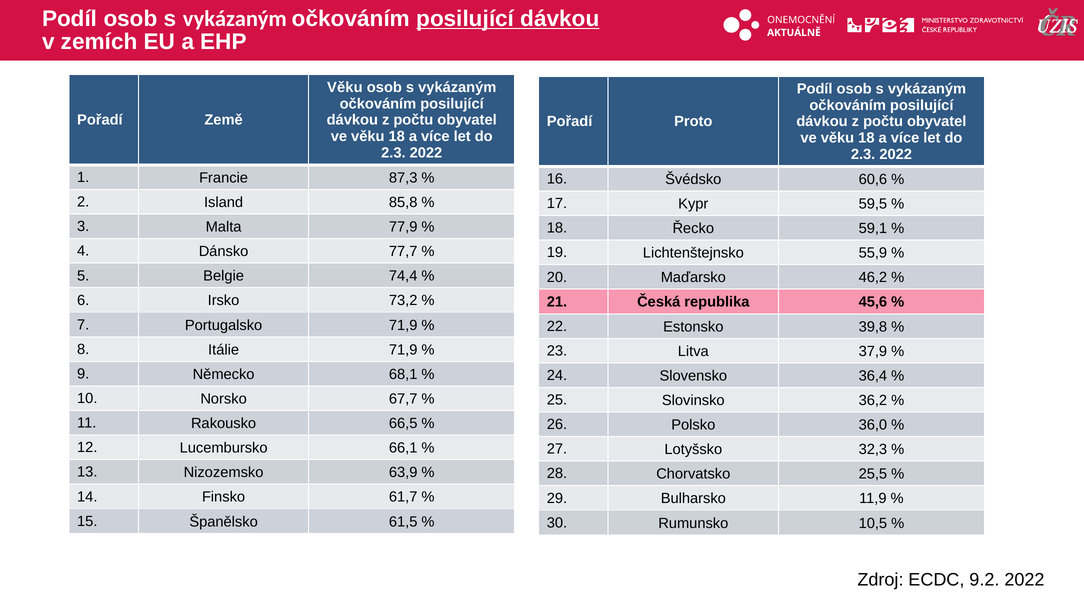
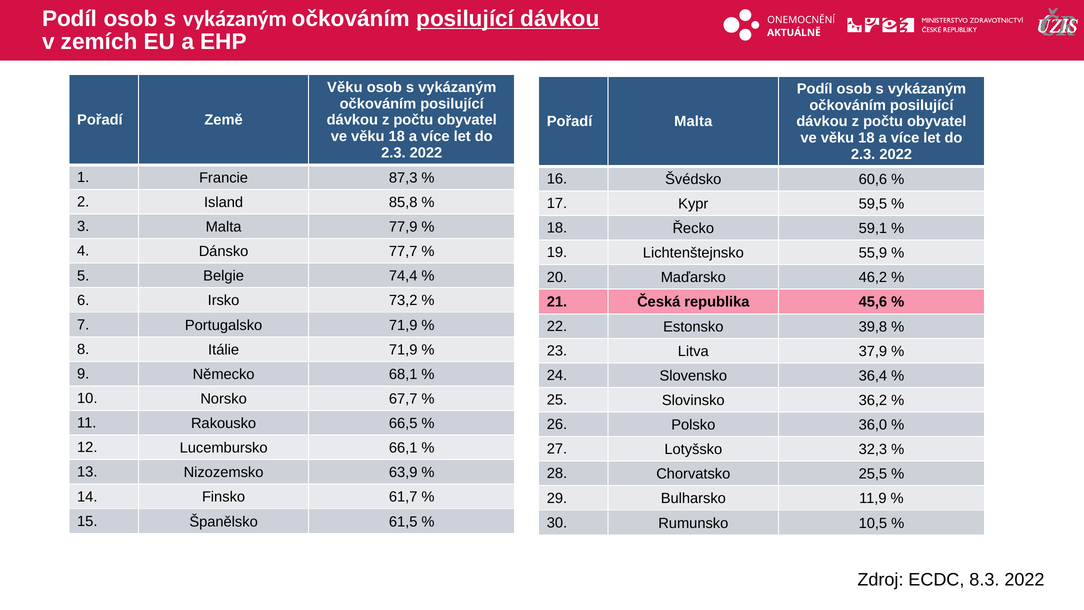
Pořadí Proto: Proto -> Malta
9.2: 9.2 -> 8.3
